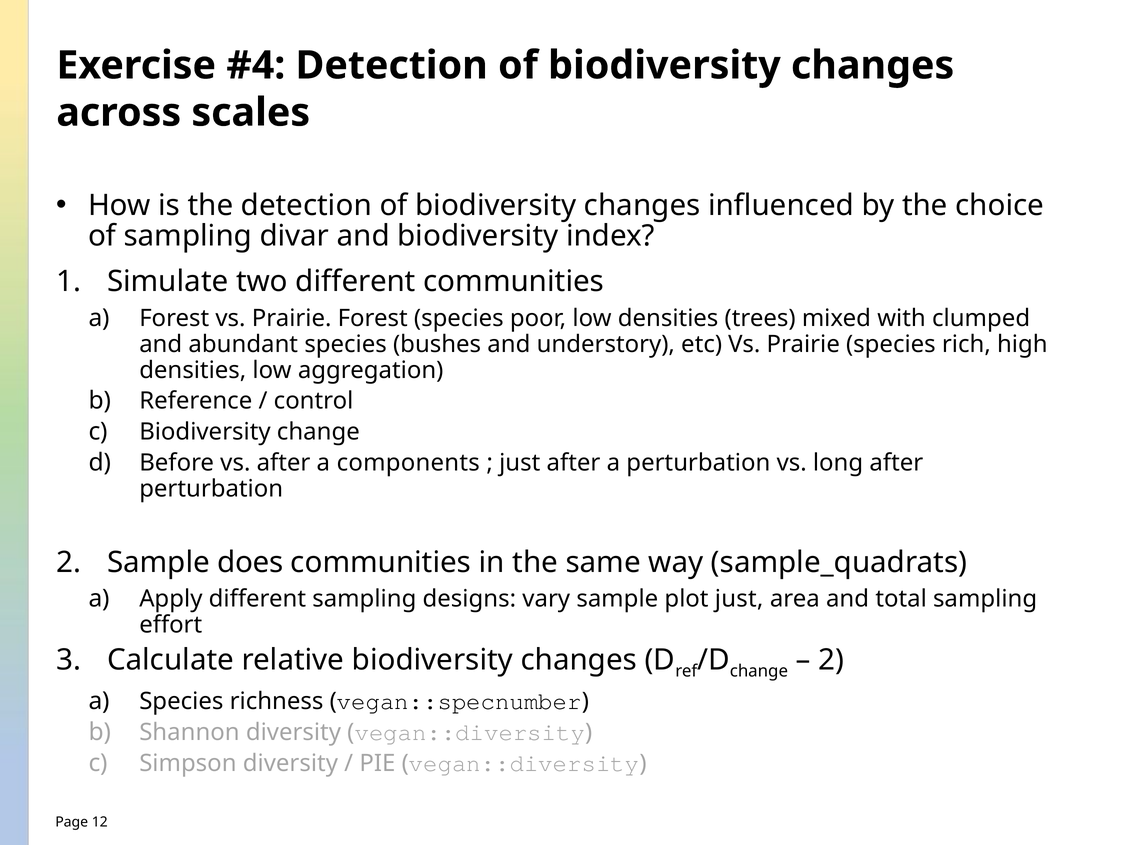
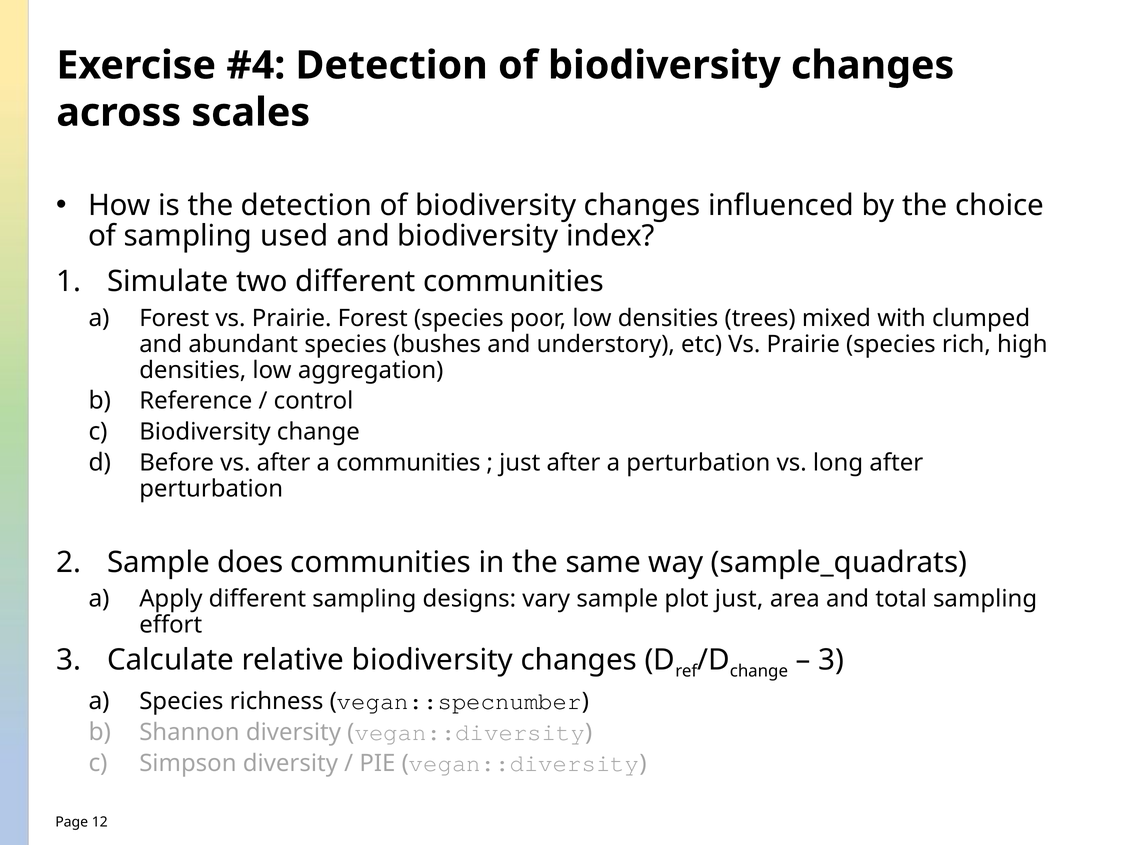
divar: divar -> used
a components: components -> communities
2 at (831, 660): 2 -> 3
